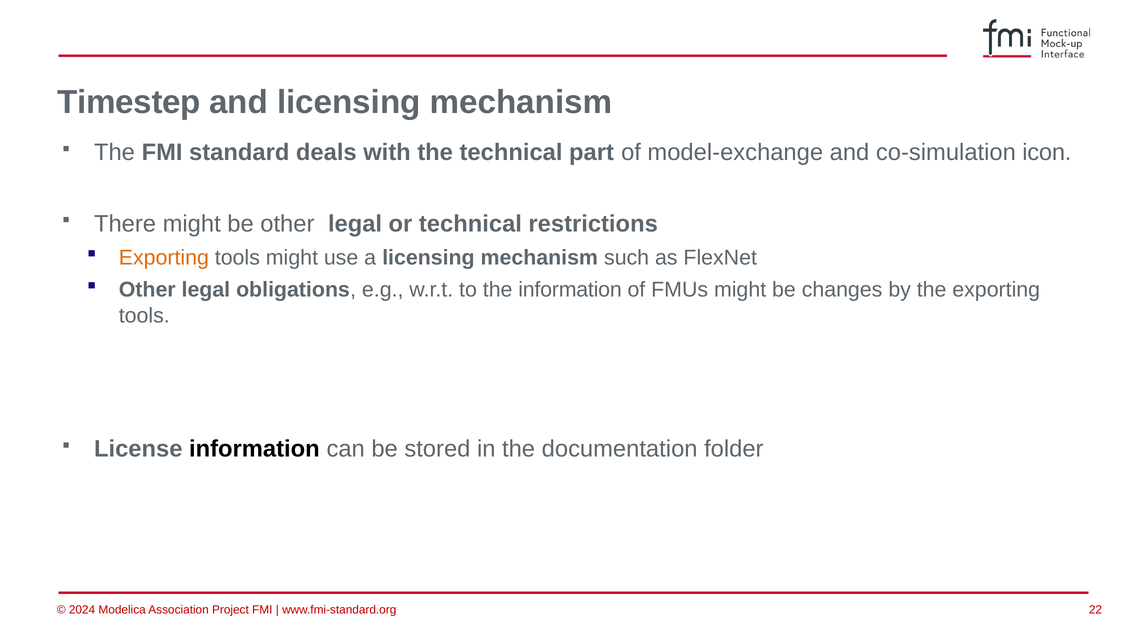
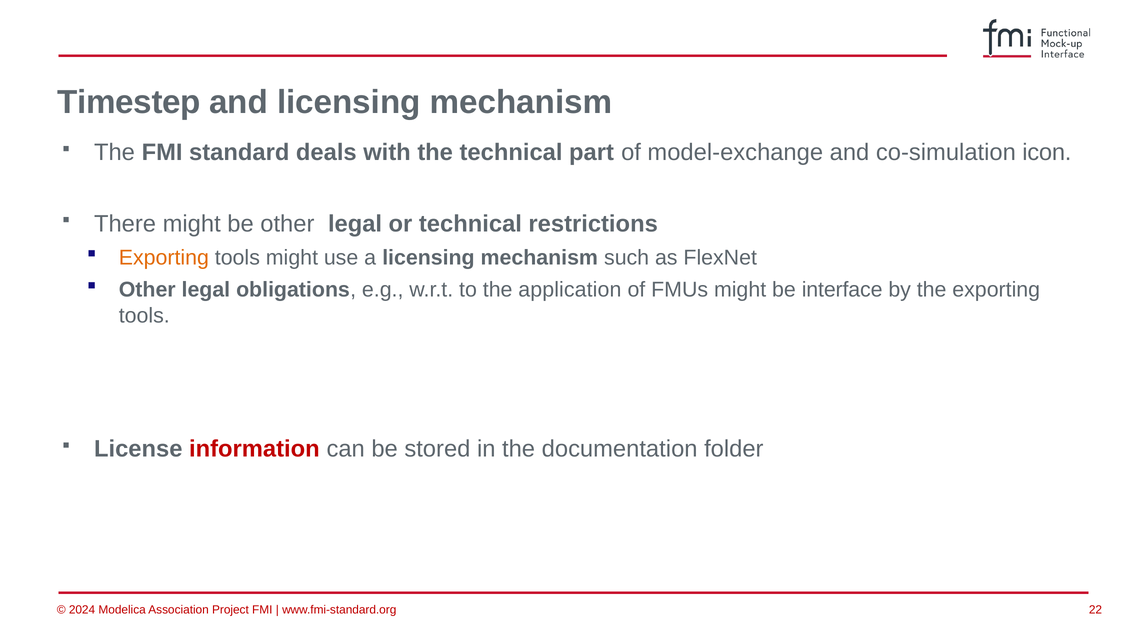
the information: information -> application
changes: changes -> interface
information at (254, 449) colour: black -> red
